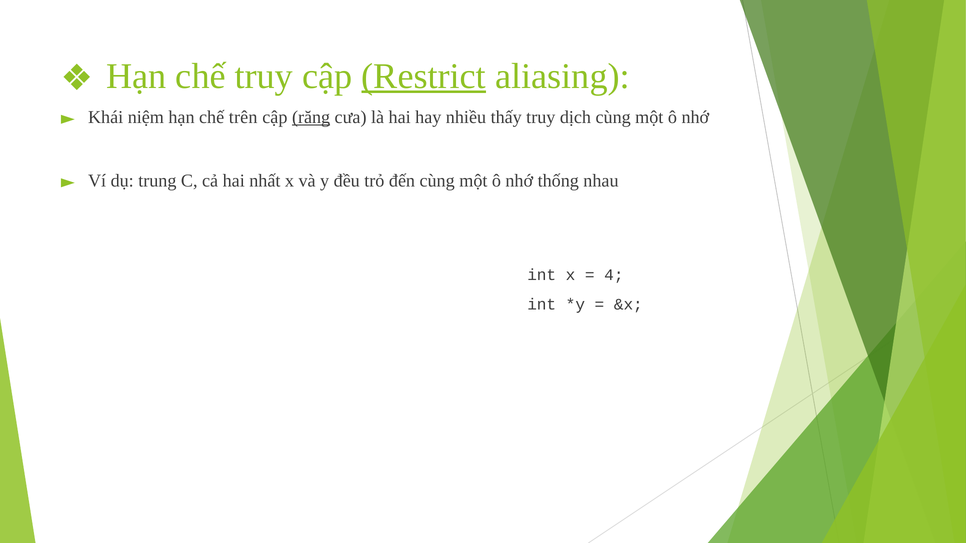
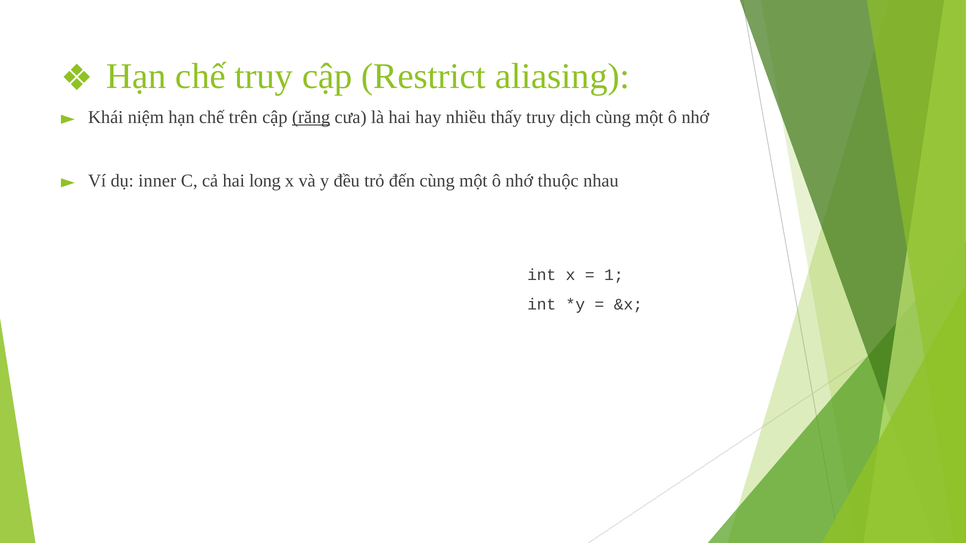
Restrict underline: present -> none
trung: trung -> inner
nhất: nhất -> long
thống: thống -> thuộc
4: 4 -> 1
